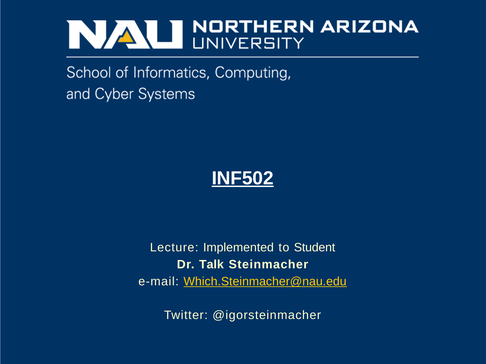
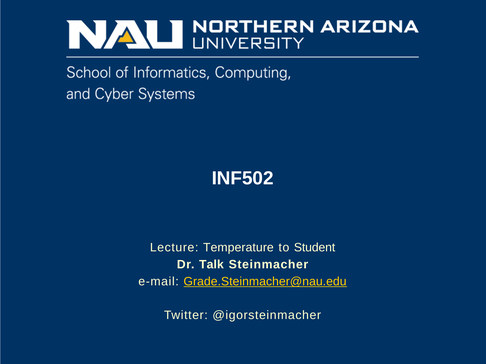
INF502 underline: present -> none
Implemented: Implemented -> Temperature
Which.Steinmacher@nau.edu: Which.Steinmacher@nau.edu -> Grade.Steinmacher@nau.edu
